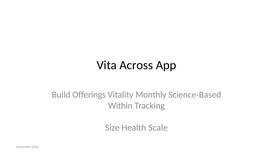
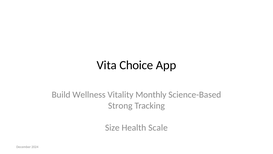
Across: Across -> Choice
Offerings: Offerings -> Wellness
Within: Within -> Strong
